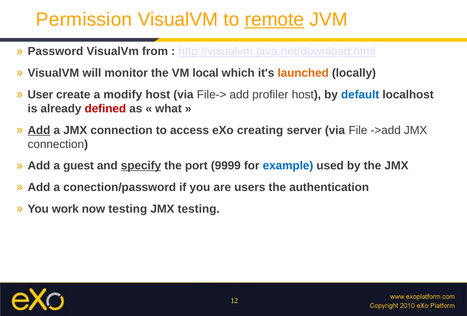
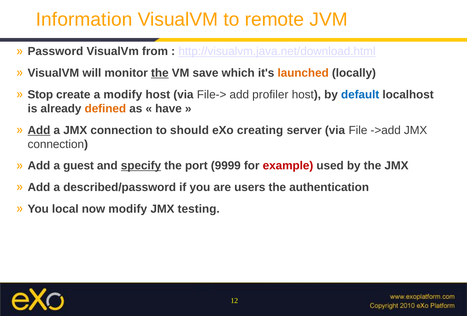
Permission: Permission -> Information
remote underline: present -> none
the at (160, 73) underline: none -> present
local: local -> save
User: User -> Stop
defined colour: red -> orange
what: what -> have
access: access -> should
example colour: blue -> red
conection/password: conection/password -> described/password
work: work -> local
now testing: testing -> modify
